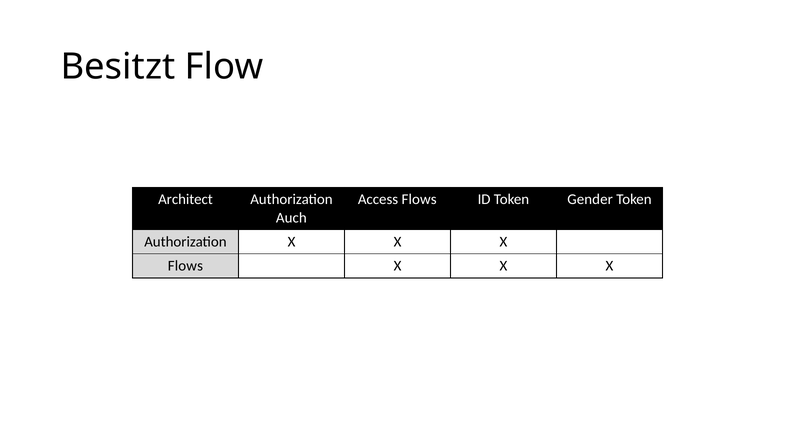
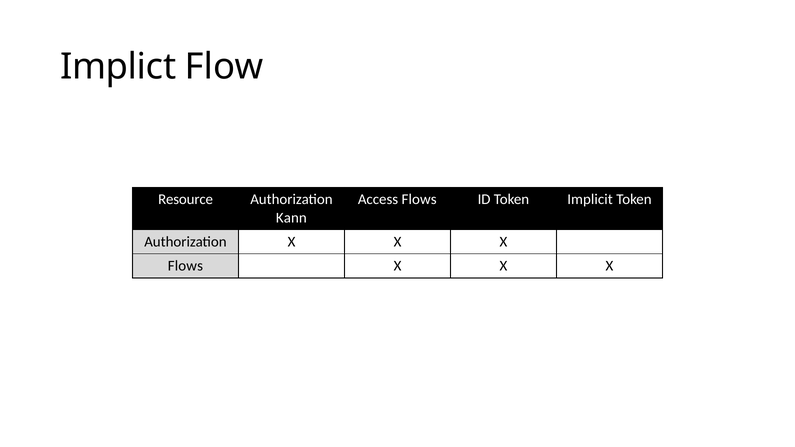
Besitzt: Besitzt -> Implict
Architect: Architect -> Resource
Gender: Gender -> Implicit
Auch: Auch -> Kann
